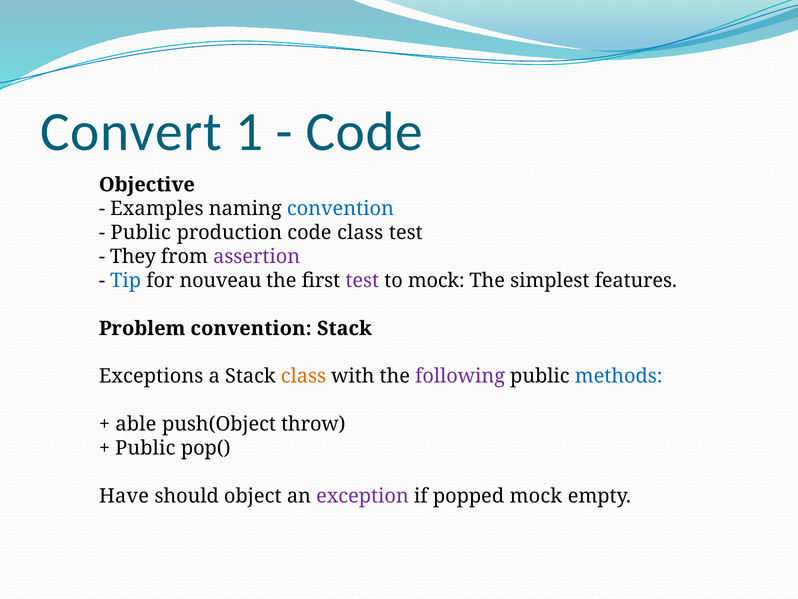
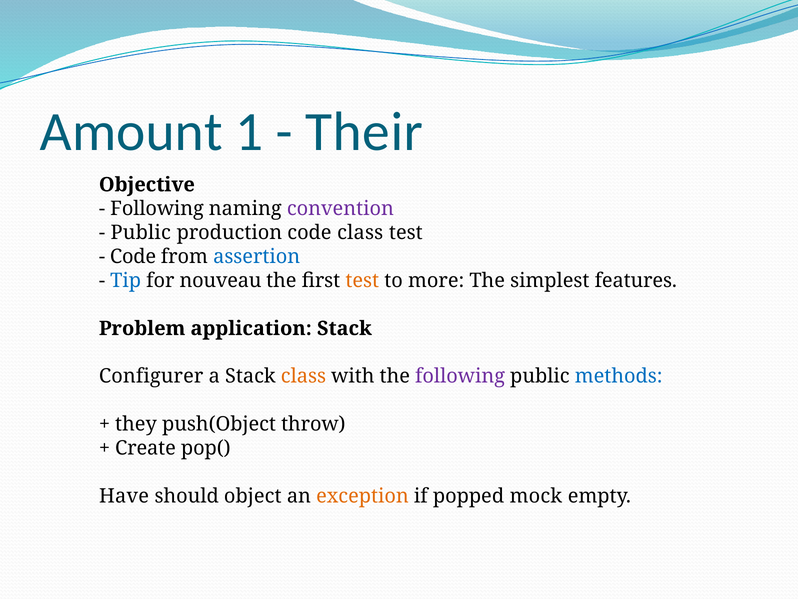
Convert: Convert -> Amount
Code at (364, 132): Code -> Their
Examples at (157, 208): Examples -> Following
convention at (340, 208) colour: blue -> purple
They at (133, 256): They -> Code
assertion colour: purple -> blue
test at (362, 280) colour: purple -> orange
to mock: mock -> more
Problem convention: convention -> application
Exceptions: Exceptions -> Configurer
able: able -> they
Public at (145, 448): Public -> Create
exception colour: purple -> orange
